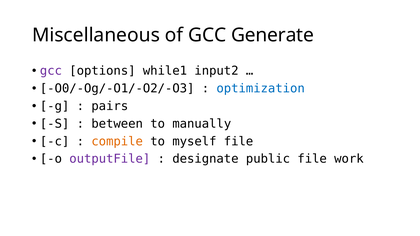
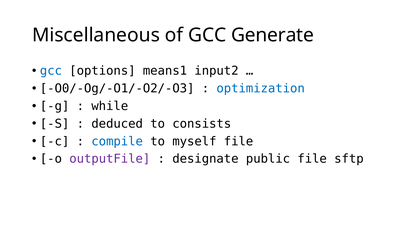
gcc at (51, 71) colour: purple -> blue
while1: while1 -> means1
pairs: pairs -> while
between: between -> deduced
manually: manually -> consists
compile colour: orange -> blue
work: work -> sftp
